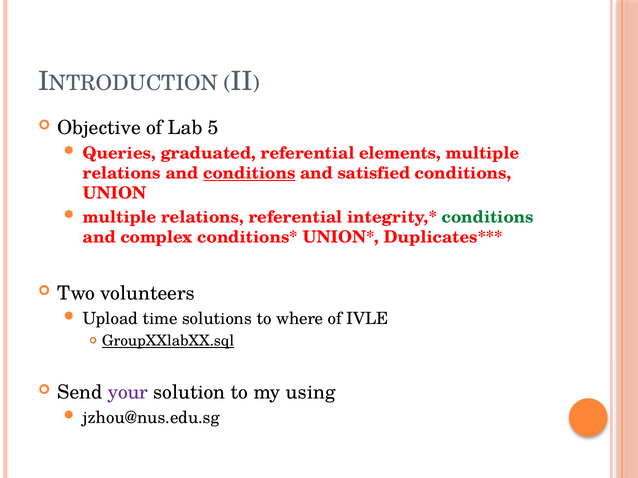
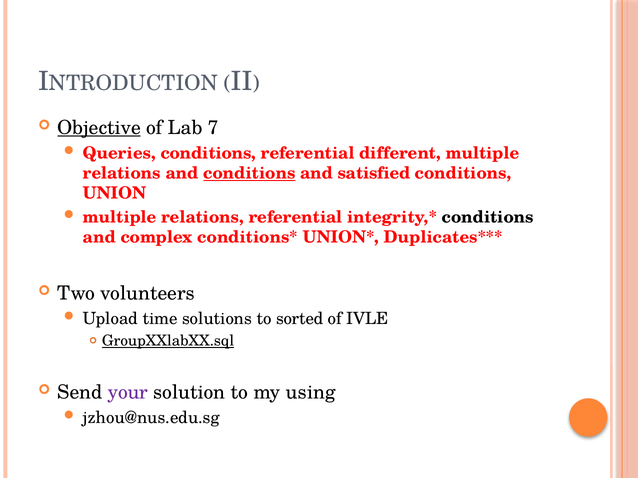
Objective underline: none -> present
5: 5 -> 7
Queries graduated: graduated -> conditions
elements: elements -> different
conditions at (488, 217) colour: green -> black
where: where -> sorted
